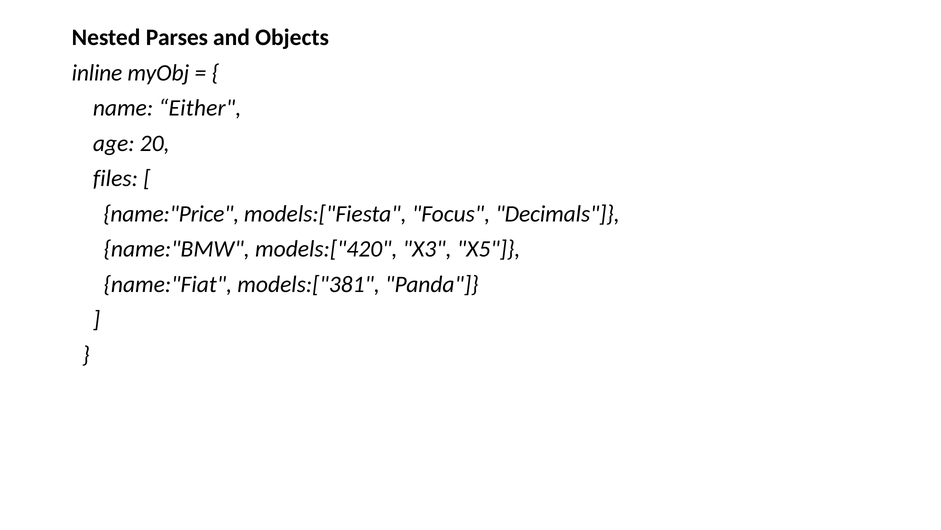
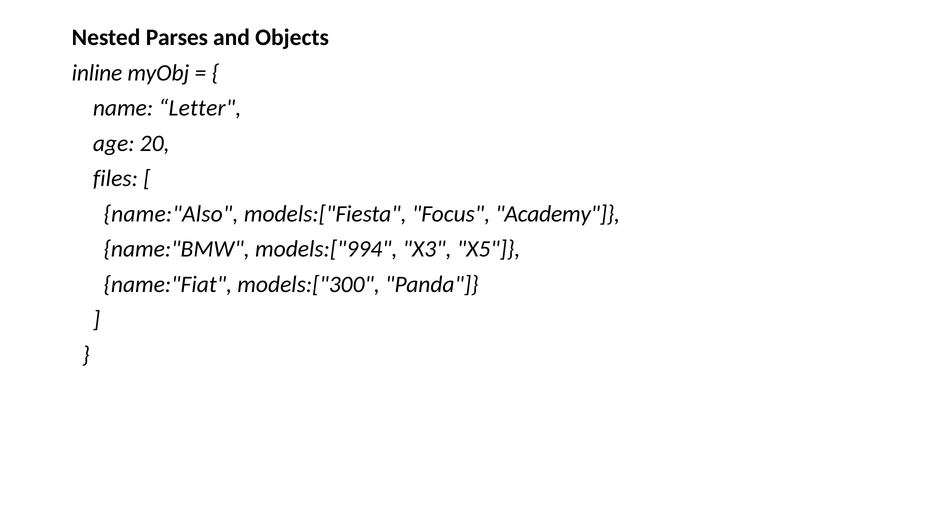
Either: Either -> Letter
name:"Price: name:"Price -> name:"Also
Decimals: Decimals -> Academy
models:["420: models:["420 -> models:["994
models:["381: models:["381 -> models:["300
